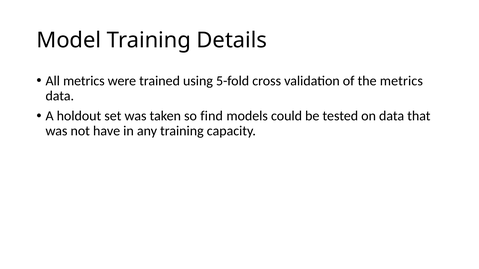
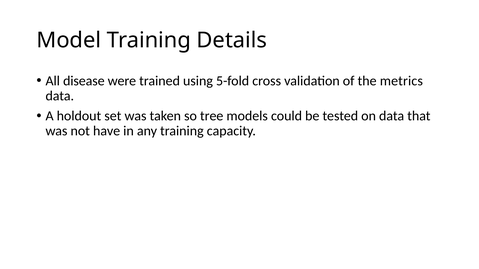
All metrics: metrics -> disease
find: find -> tree
